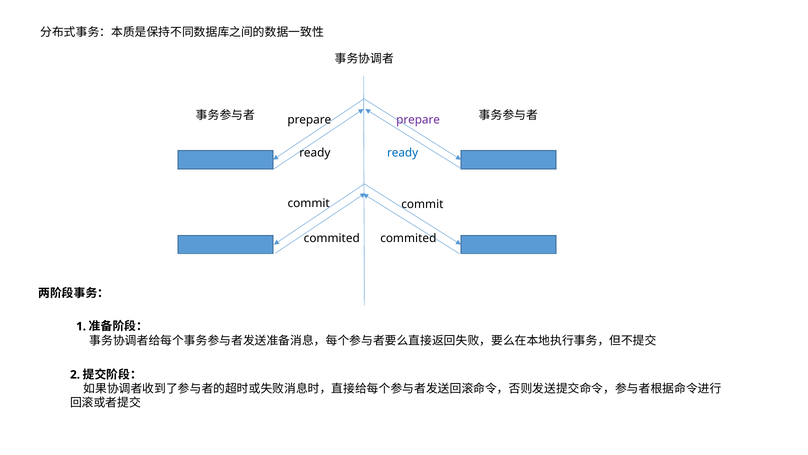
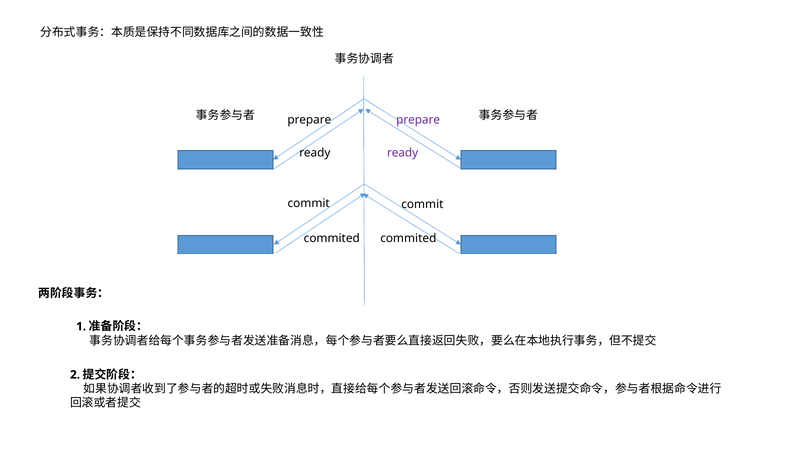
ready at (403, 153) colour: blue -> purple
